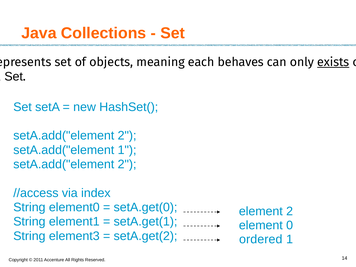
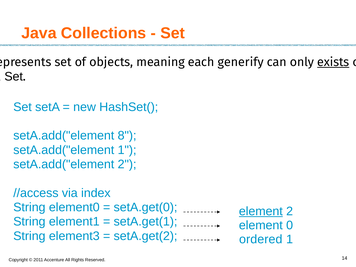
behaves: behaves -> generify
2 at (127, 136): 2 -> 8
element at (261, 211) underline: none -> present
